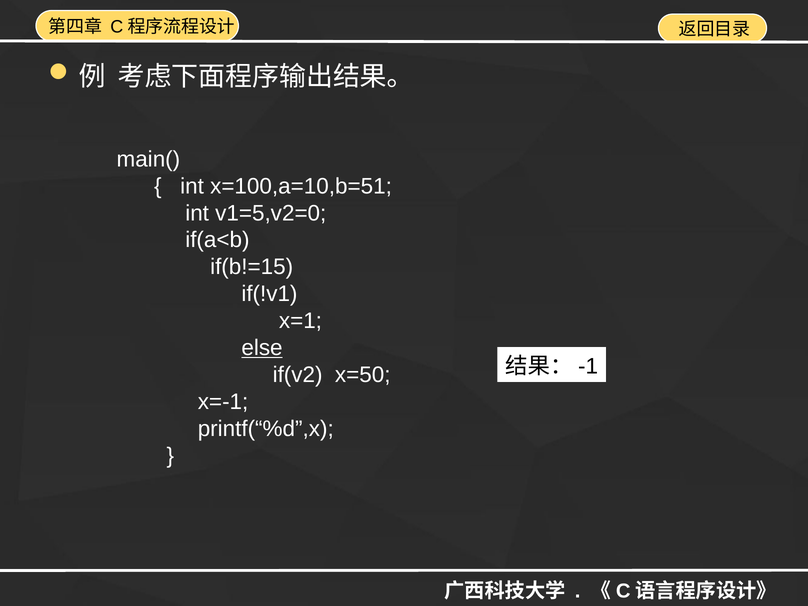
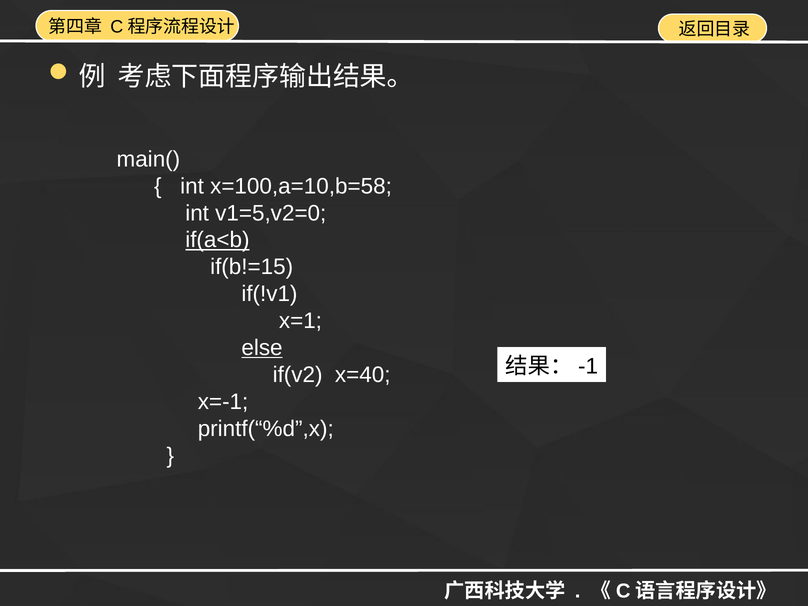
x=100,a=10,b=51: x=100,a=10,b=51 -> x=100,a=10,b=58
if(a<b underline: none -> present
x=50: x=50 -> x=40
